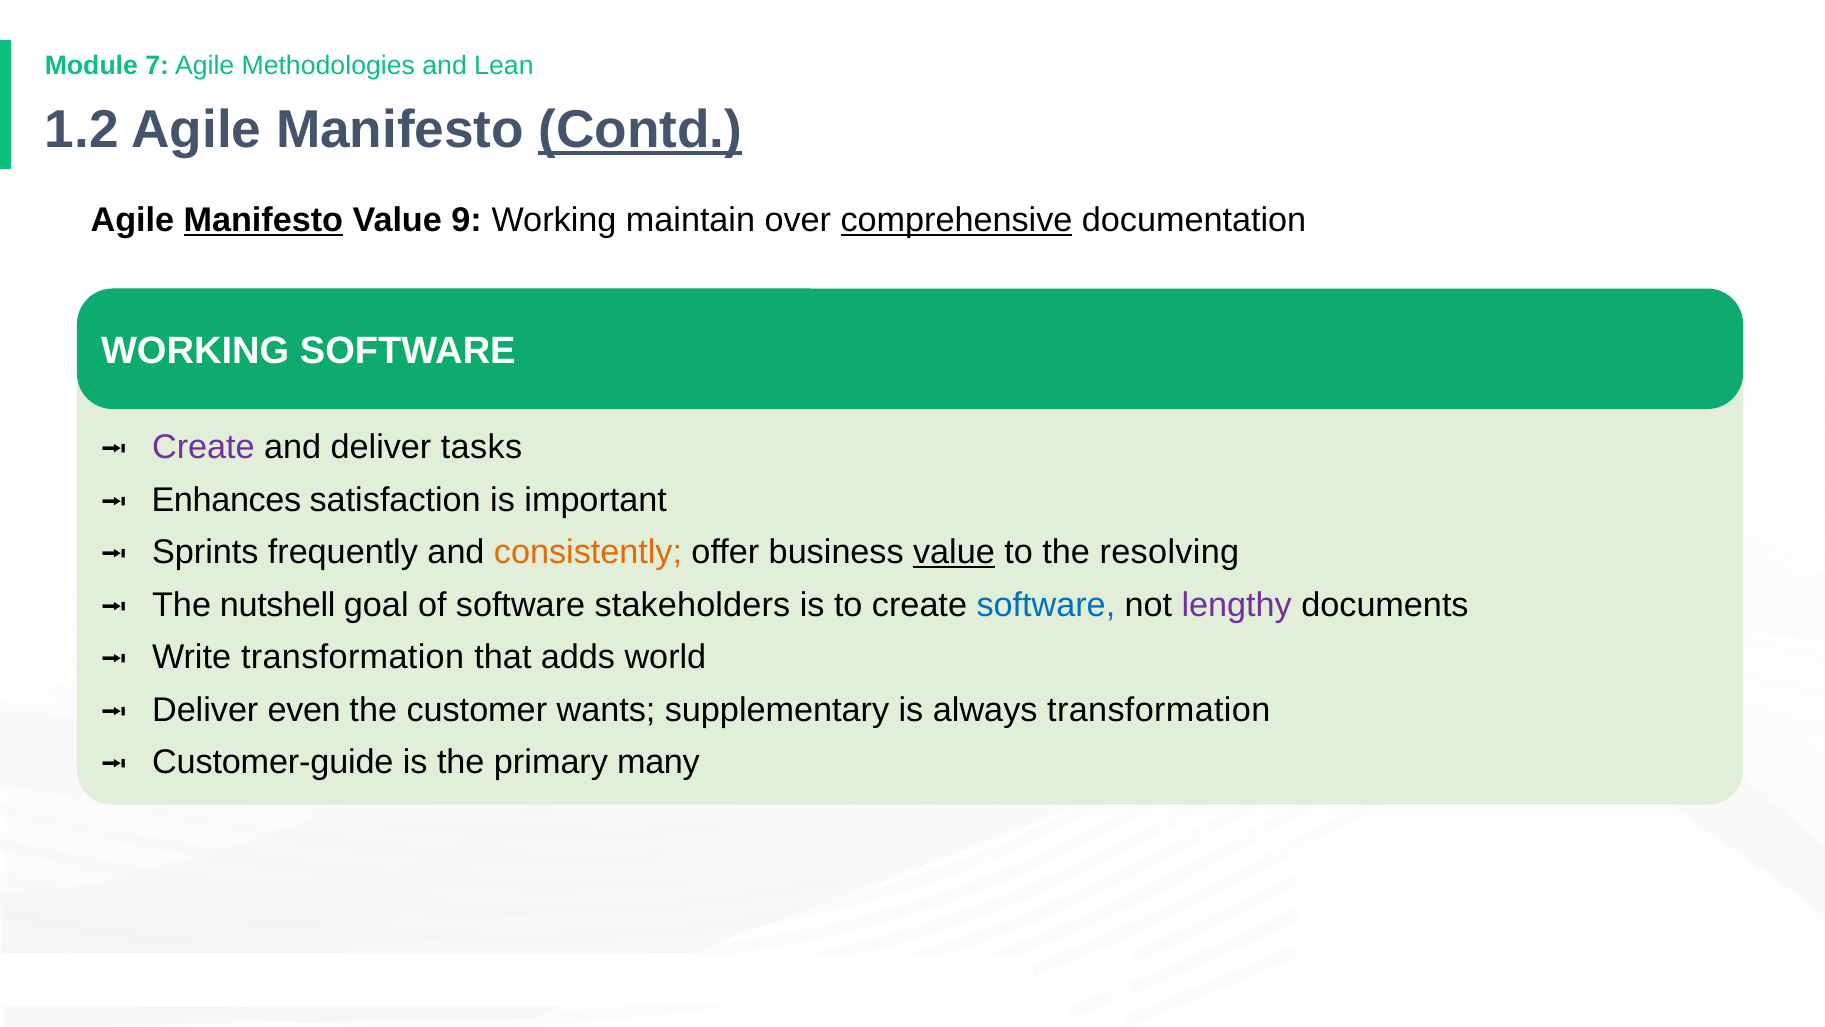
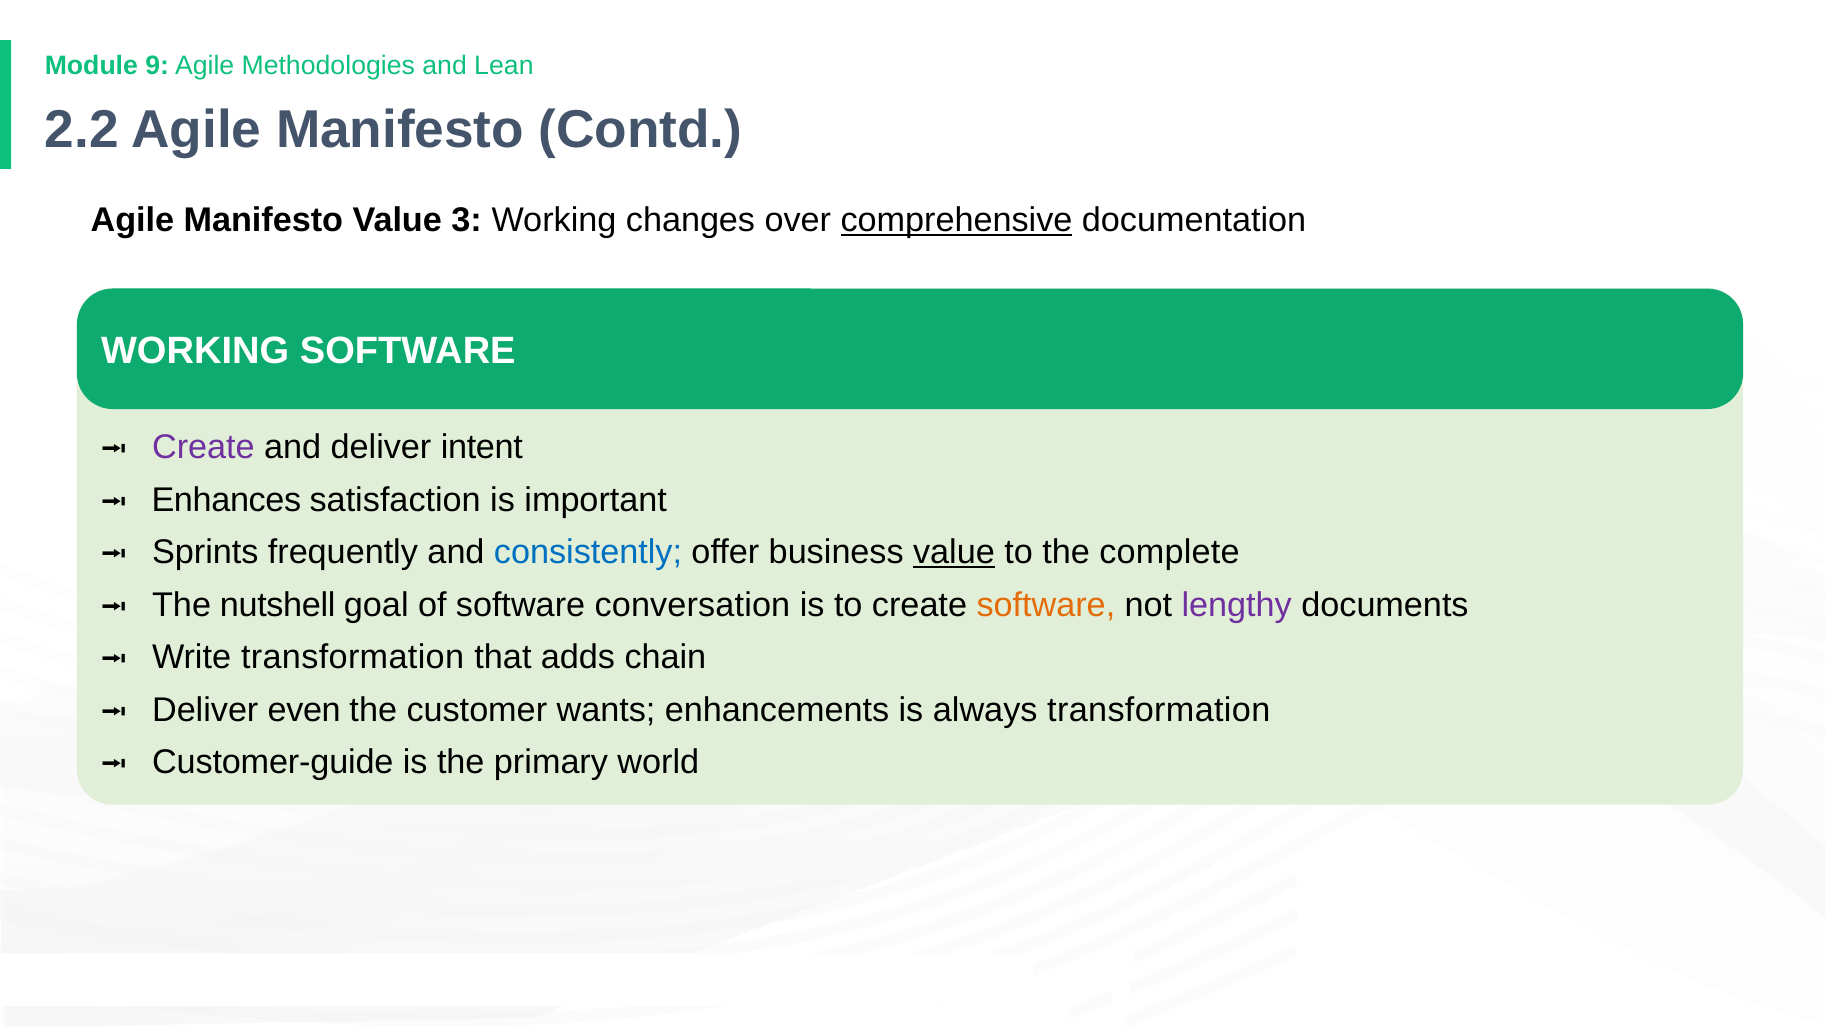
7: 7 -> 9
1.2: 1.2 -> 2.2
Contd underline: present -> none
Manifesto at (263, 220) underline: present -> none
9: 9 -> 3
maintain: maintain -> changes
tasks: tasks -> intent
consistently colour: orange -> blue
resolving: resolving -> complete
stakeholders: stakeholders -> conversation
software at (1046, 605) colour: blue -> orange
world: world -> chain
supplementary: supplementary -> enhancements
many: many -> world
